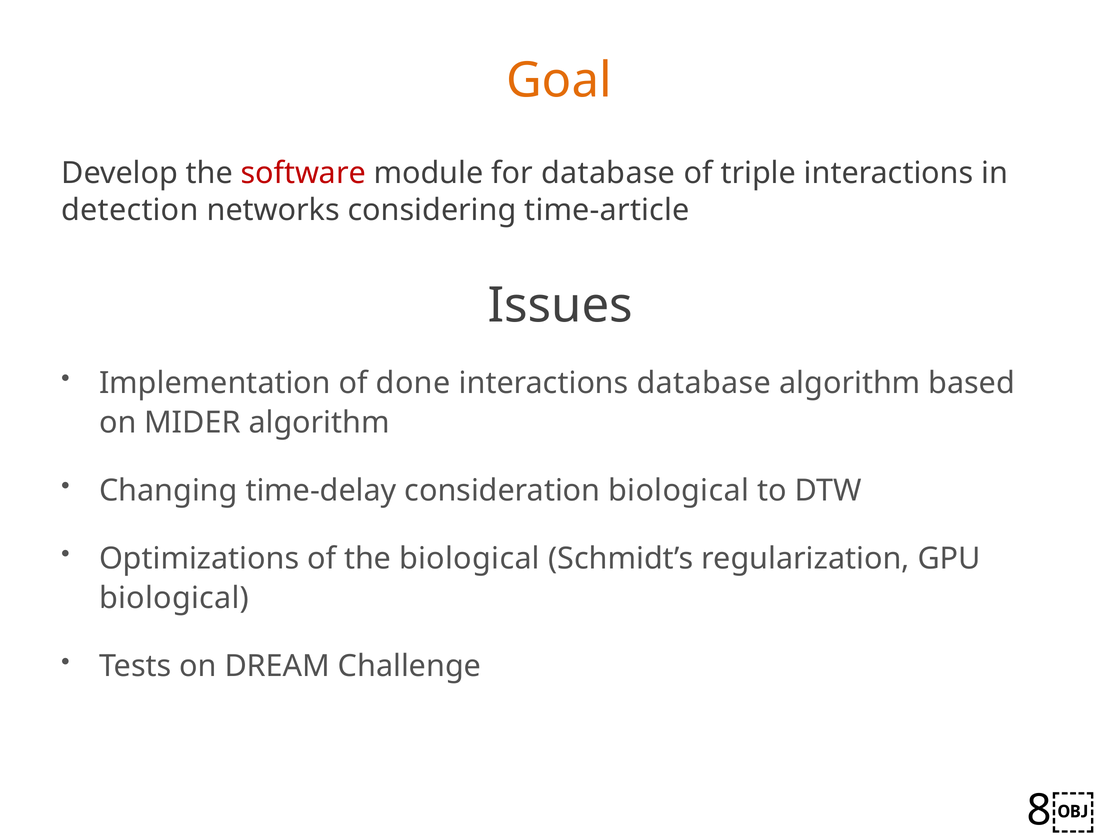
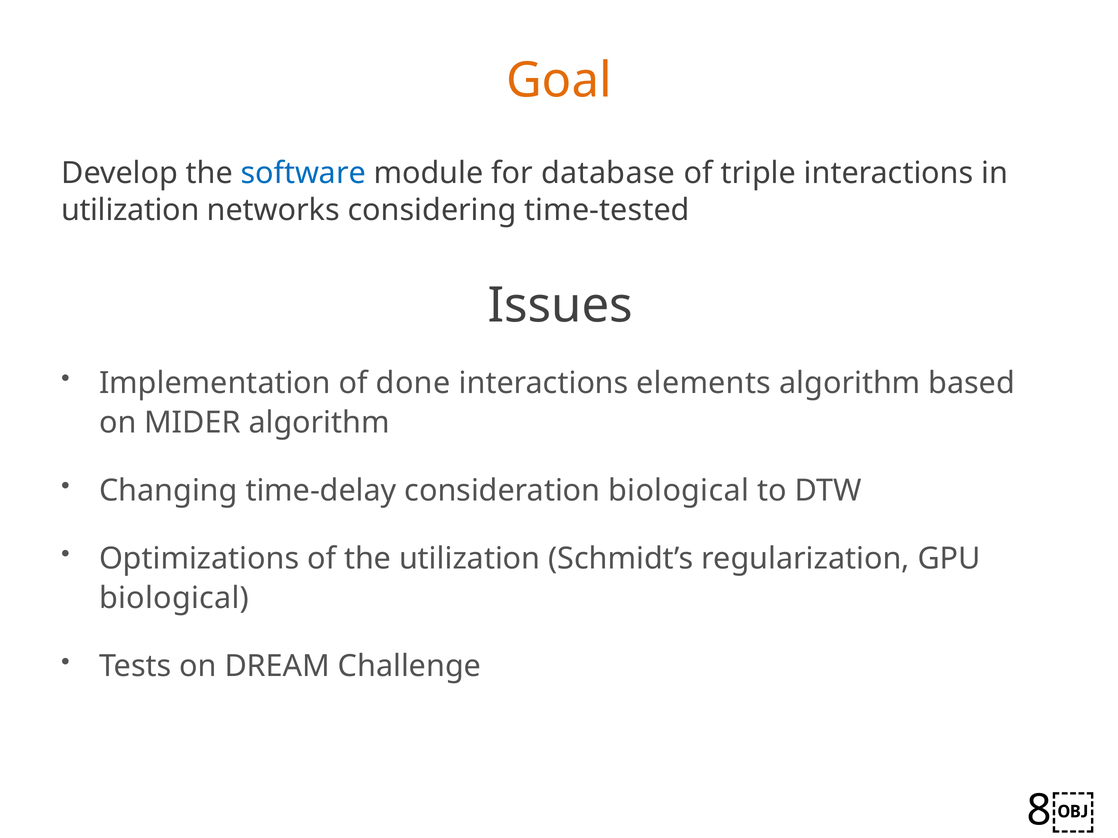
software colour: red -> blue
detection at (130, 210): detection -> utilization
time-article: time-article -> time-tested
interactions database: database -> elements
the biological: biological -> utilization
